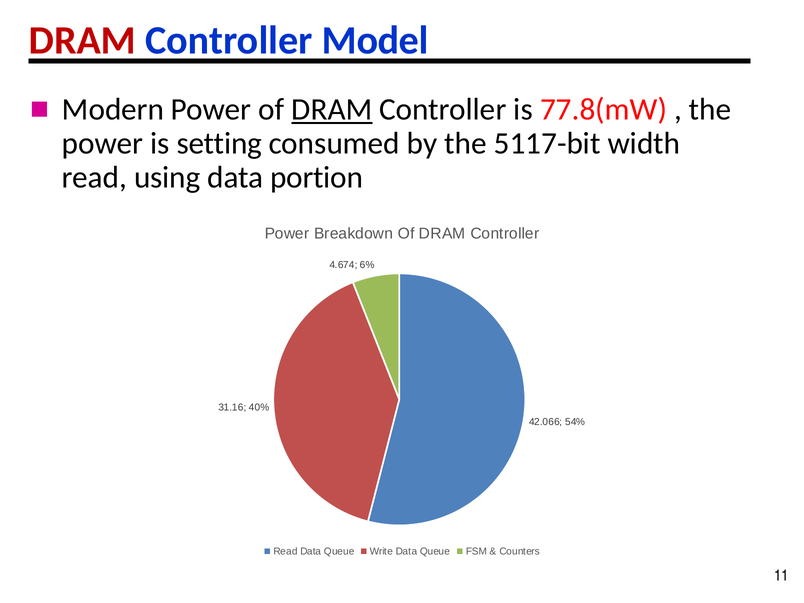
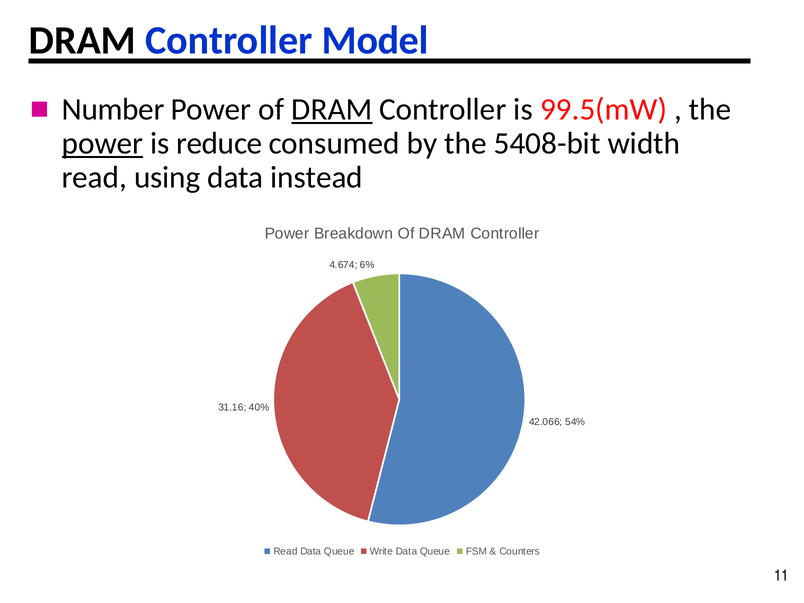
DRAM at (82, 40) colour: red -> black
Modern: Modern -> Number
77.8(mW: 77.8(mW -> 99.5(mW
power at (103, 143) underline: none -> present
setting: setting -> reduce
5117-bit: 5117-bit -> 5408-bit
portion: portion -> instead
